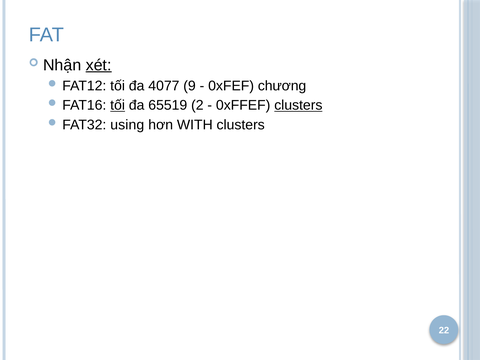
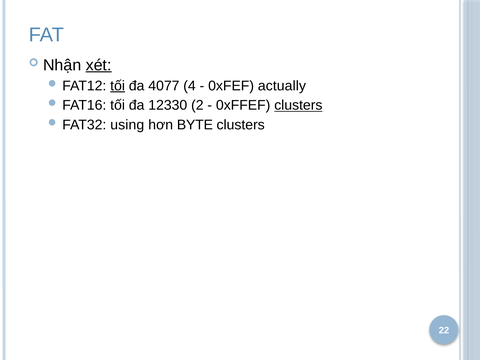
tối at (118, 86) underline: none -> present
9: 9 -> 4
chương: chương -> actually
tối at (118, 105) underline: present -> none
65519: 65519 -> 12330
WITH: WITH -> BYTE
